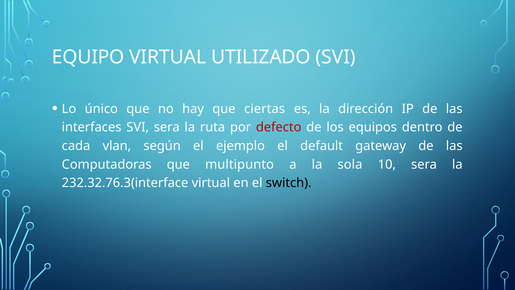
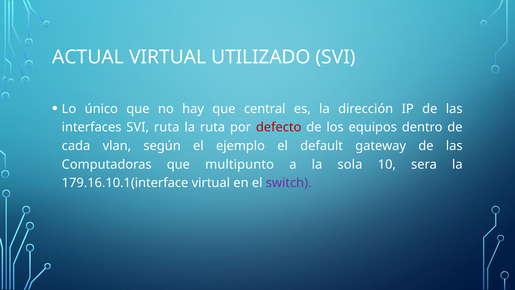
EQUIPO: EQUIPO -> ACTUAL
ciertas: ciertas -> central
SVI sera: sera -> ruta
232.32.76.3(interface: 232.32.76.3(interface -> 179.16.10.1(interface
switch colour: black -> purple
